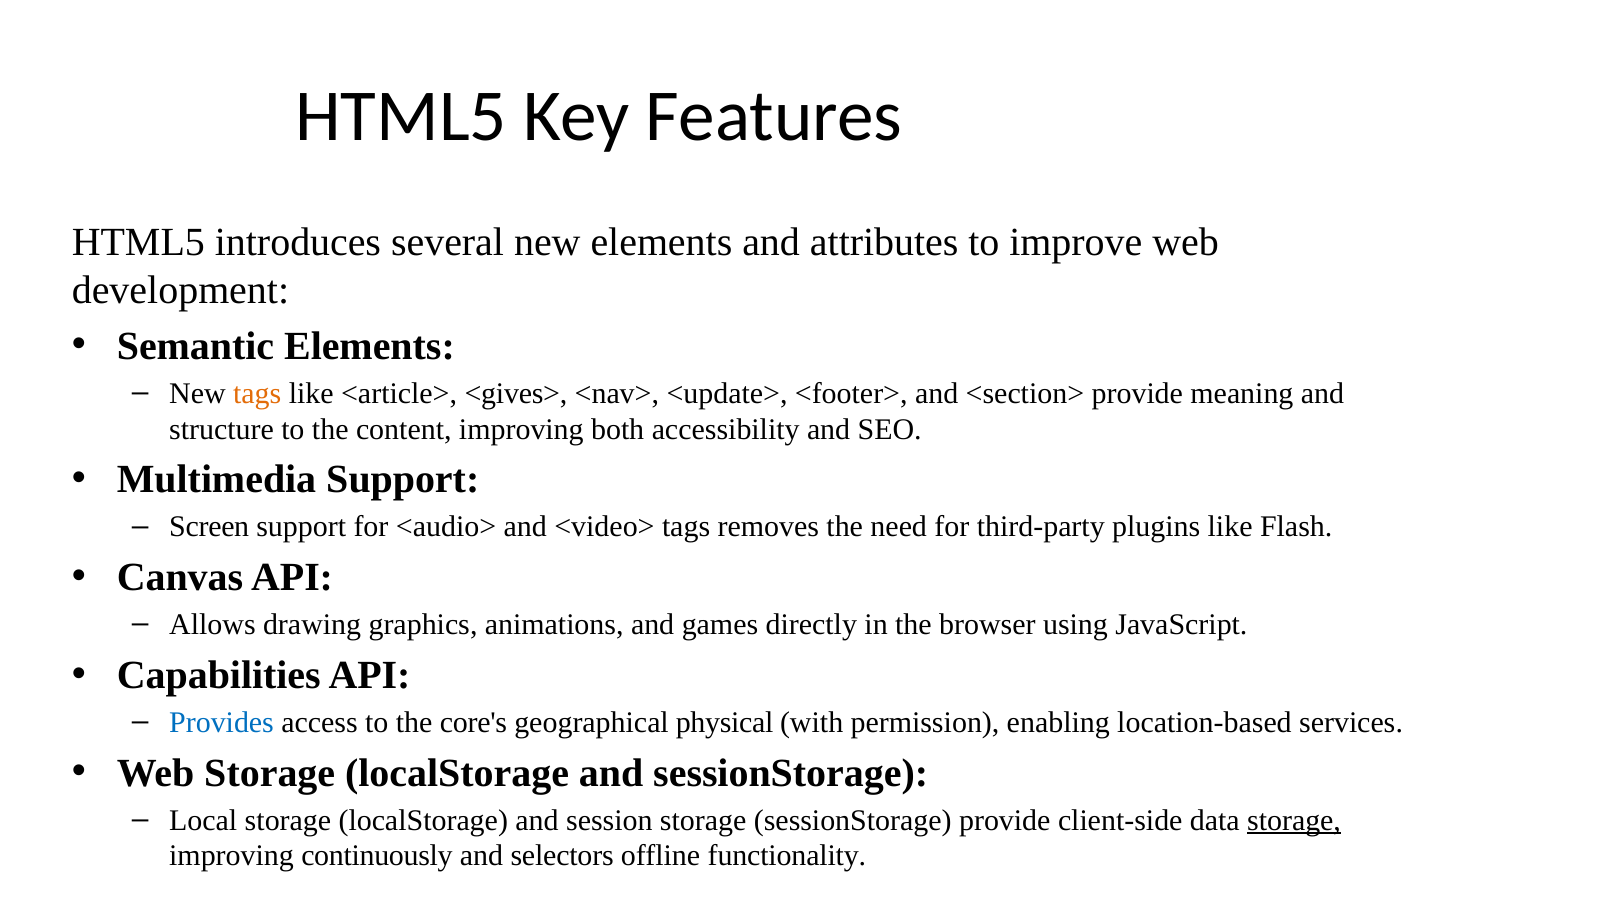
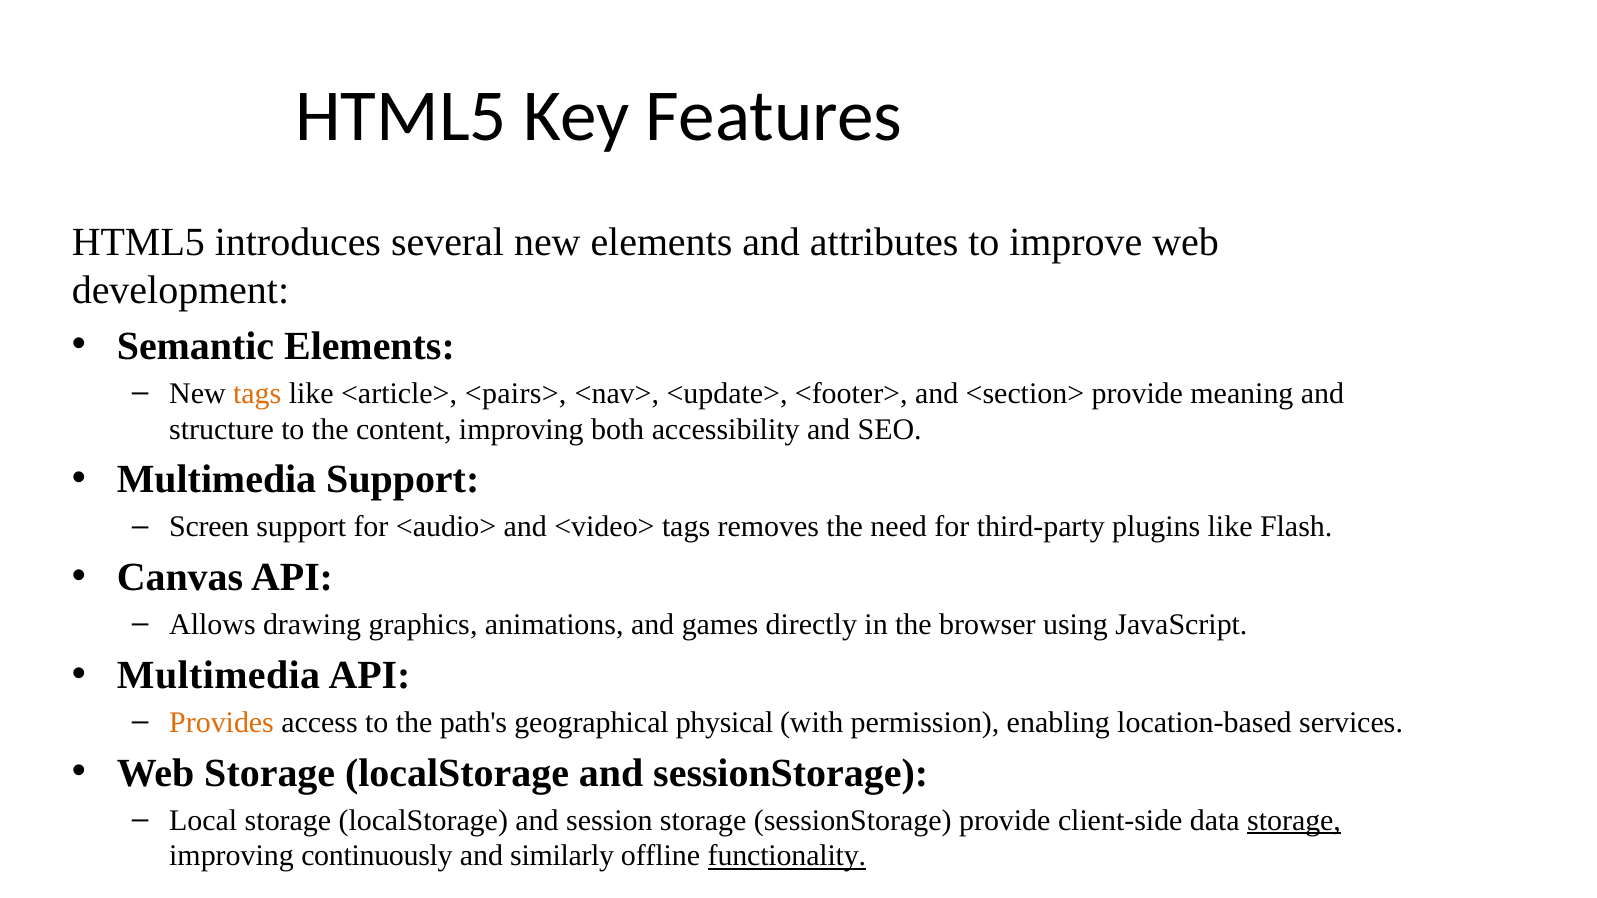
<gives>: <gives> -> <pairs>
Capabilities at (219, 676): Capabilities -> Multimedia
Provides colour: blue -> orange
core's: core's -> path's
selectors: selectors -> similarly
functionality underline: none -> present
